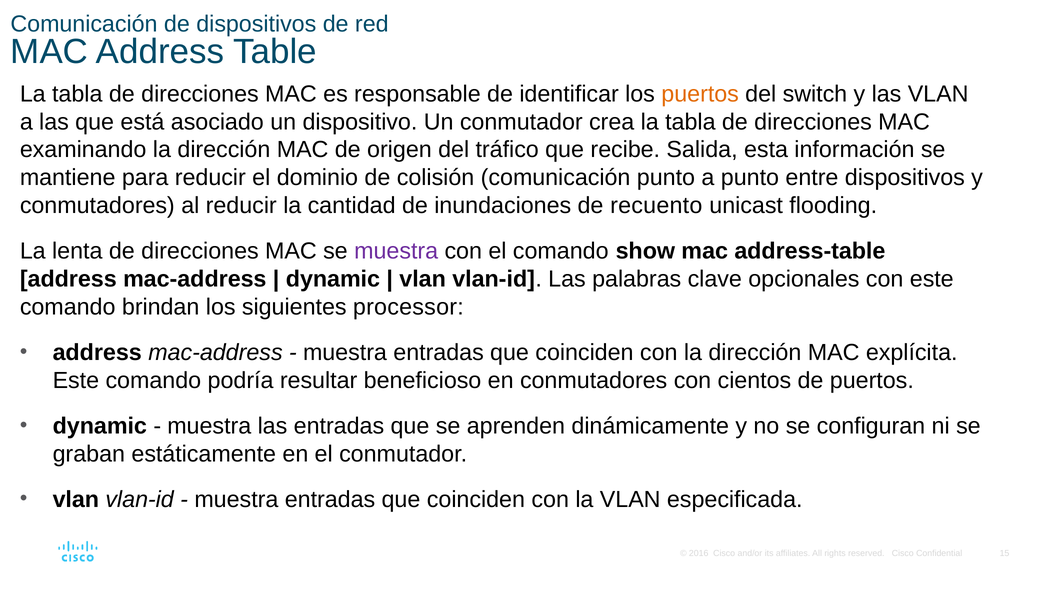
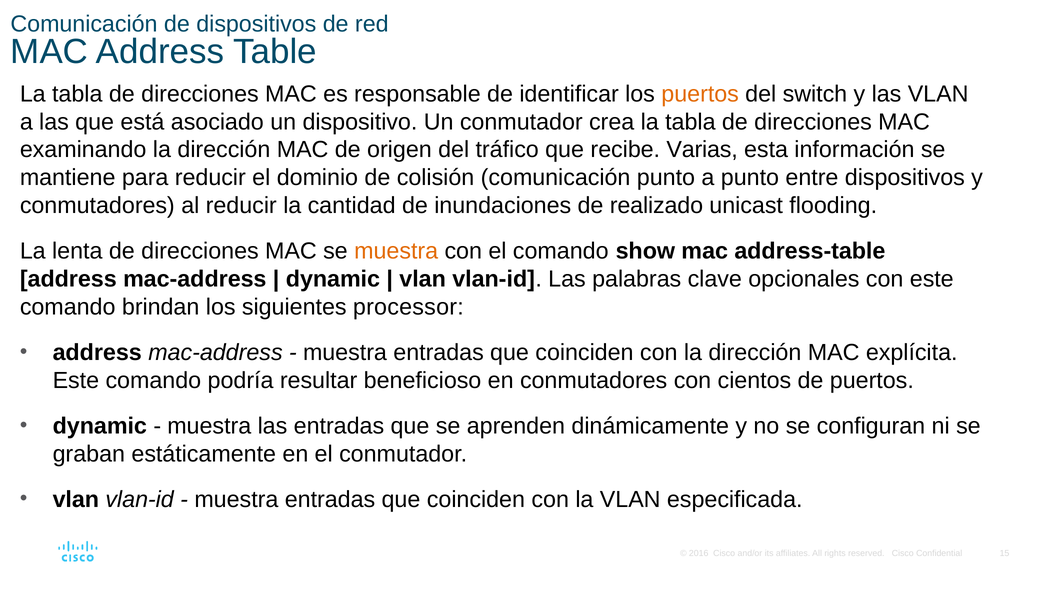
Salida: Salida -> Varias
recuento: recuento -> realizado
muestra at (396, 251) colour: purple -> orange
